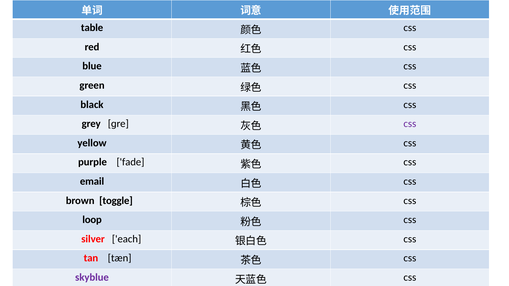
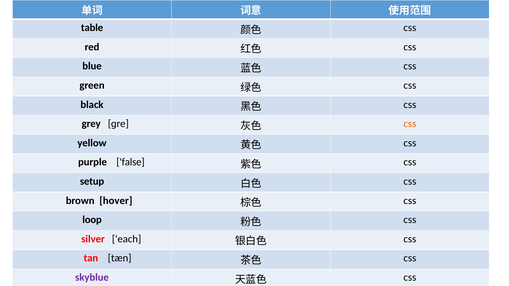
css at (410, 124) colour: purple -> orange
fade: fade -> false
email: email -> setup
toggle: toggle -> hover
